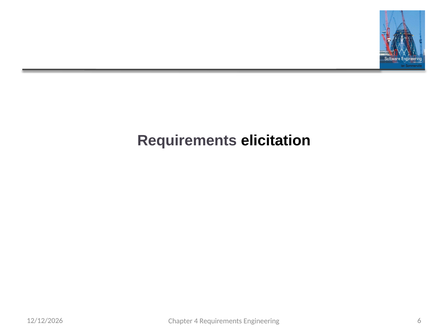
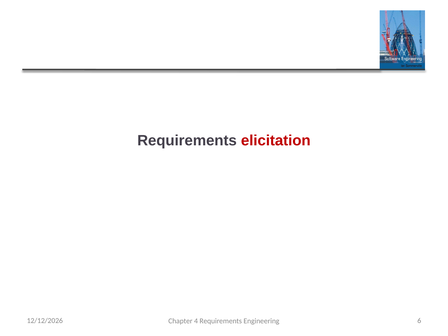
elicitation colour: black -> red
